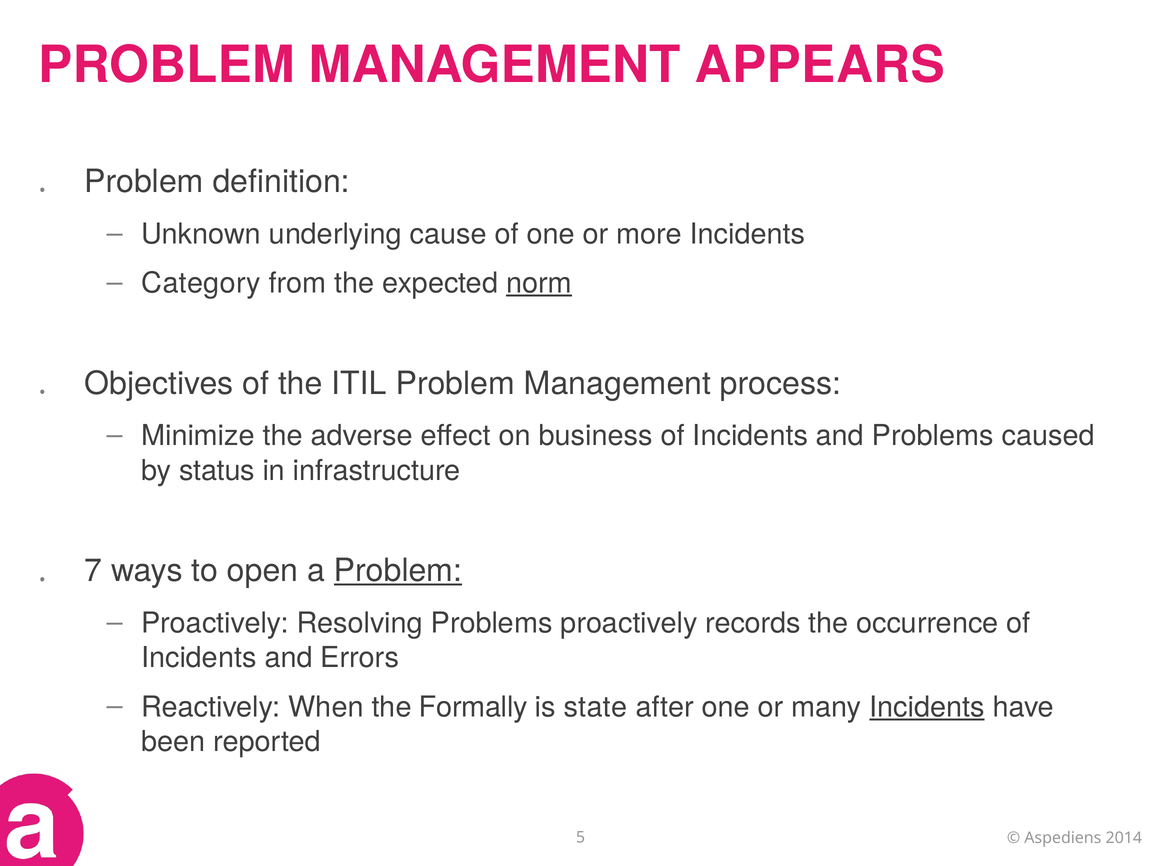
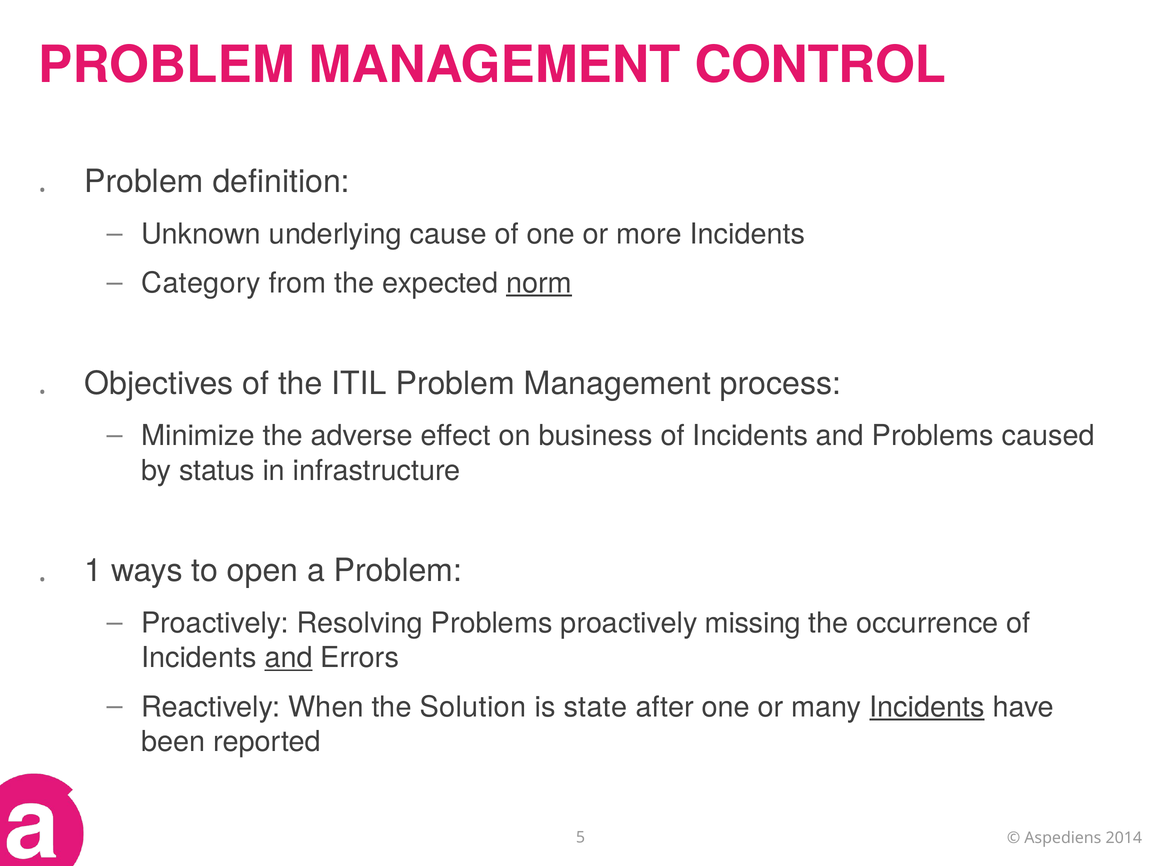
APPEARS: APPEARS -> CONTROL
7: 7 -> 1
Problem at (398, 571) underline: present -> none
records: records -> missing
and at (289, 658) underline: none -> present
Formally: Formally -> Solution
